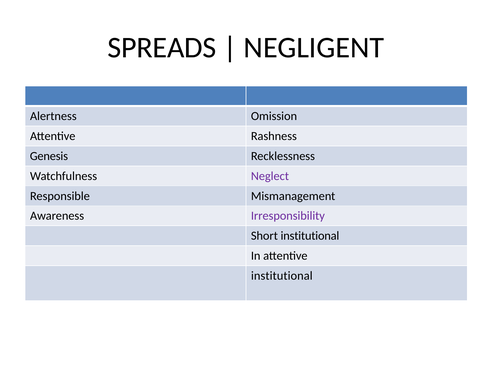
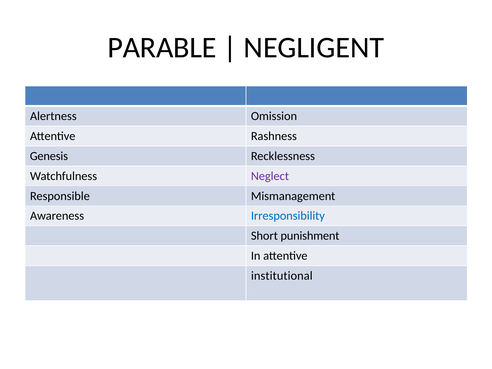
SPREADS: SPREADS -> PARABLE
Irresponsibility colour: purple -> blue
Short institutional: institutional -> punishment
